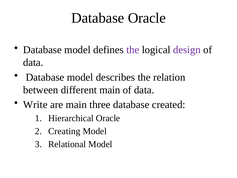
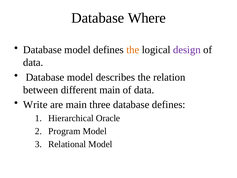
Database Oracle: Oracle -> Where
the at (133, 50) colour: purple -> orange
database created: created -> defines
Creating: Creating -> Program
